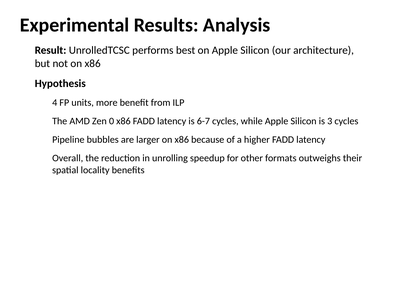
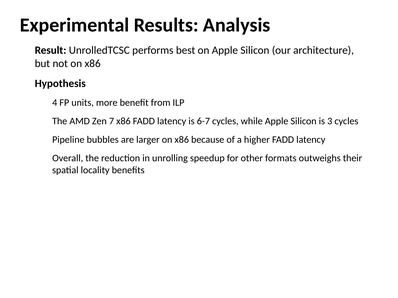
0: 0 -> 7
